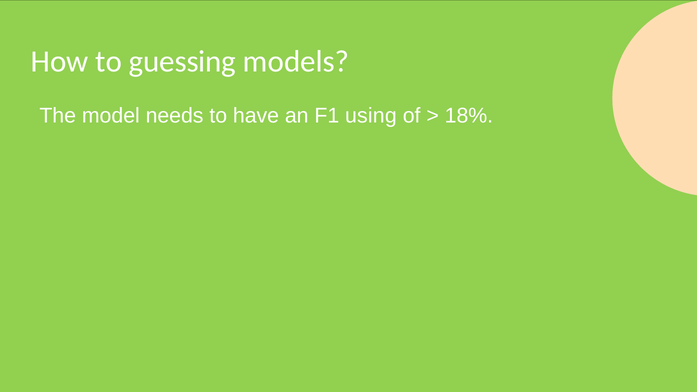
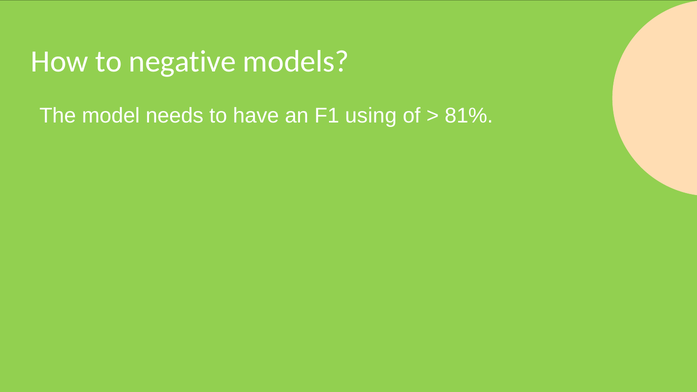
guessing: guessing -> negative
18%: 18% -> 81%
